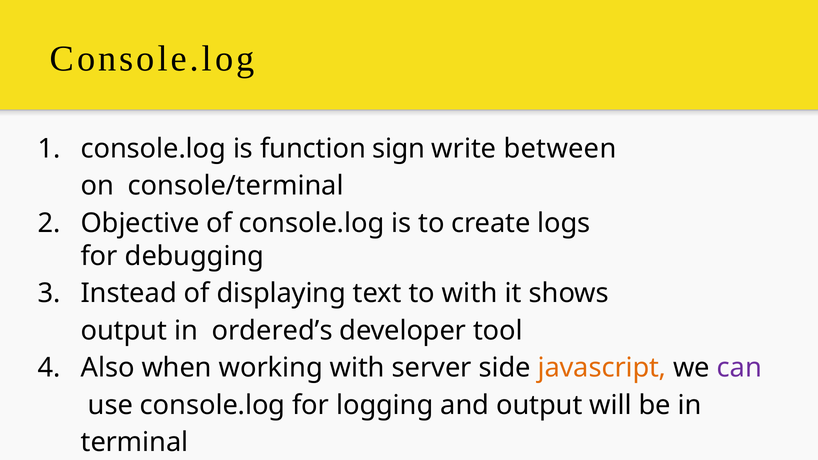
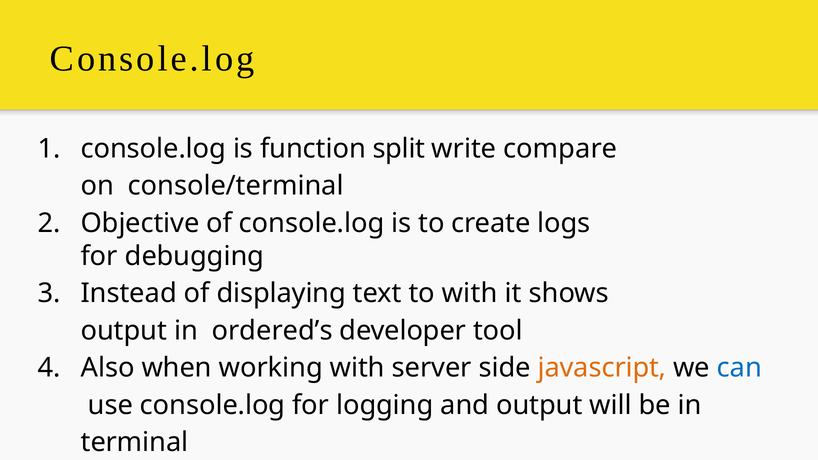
sign: sign -> split
between: between -> compare
can colour: purple -> blue
